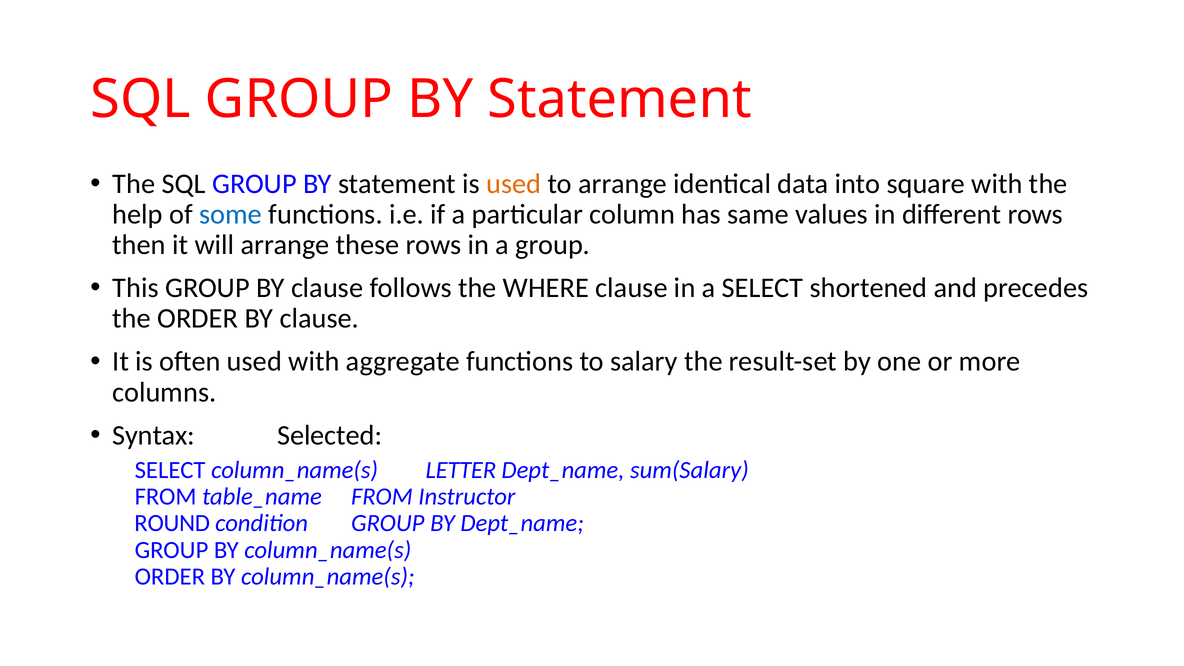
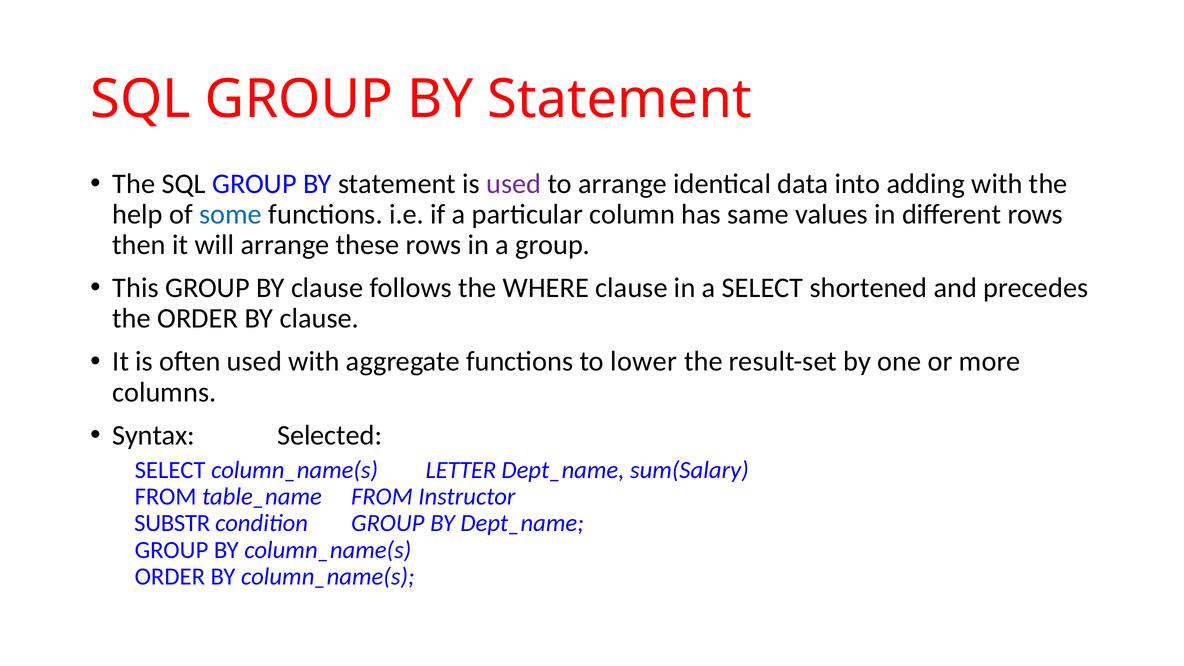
used at (514, 184) colour: orange -> purple
square: square -> adding
salary: salary -> lower
ROUND: ROUND -> SUBSTR
